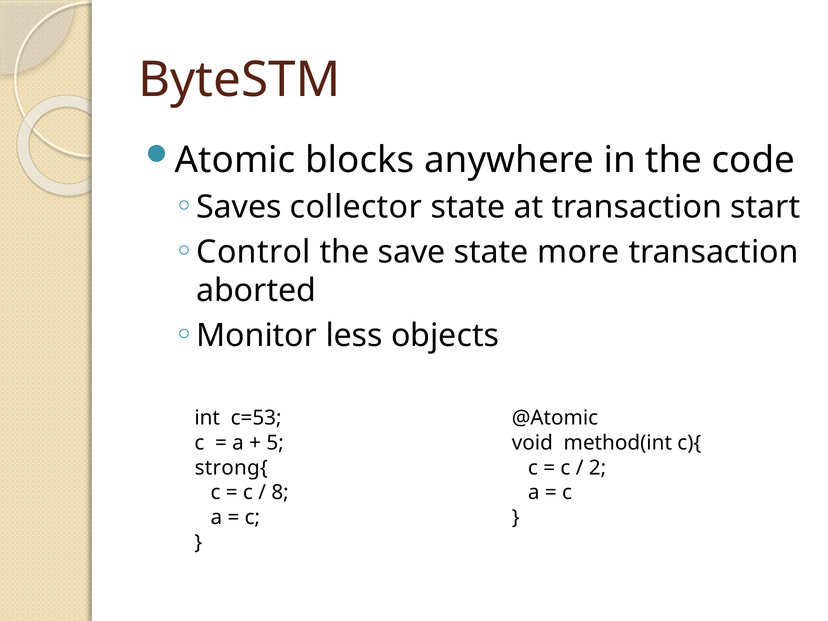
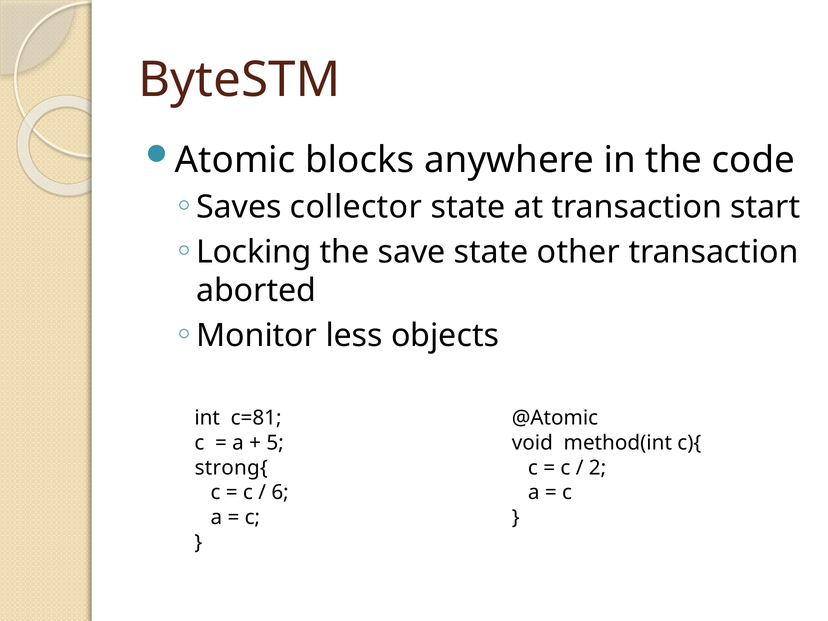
Control: Control -> Locking
more: more -> other
c=53: c=53 -> c=81
8: 8 -> 6
